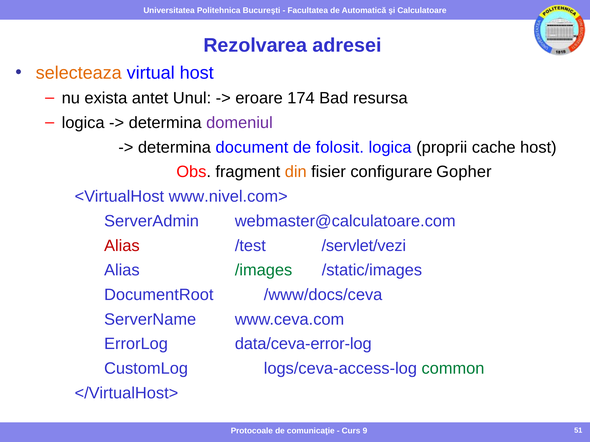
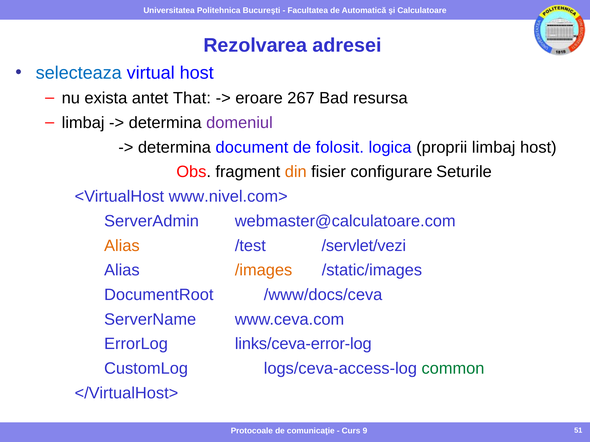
selecteaza colour: orange -> blue
Unul: Unul -> That
174: 174 -> 267
logica at (83, 123): logica -> limbaj
proprii cache: cache -> limbaj
Gopher: Gopher -> Seturile
Alias at (122, 246) colour: red -> orange
/images colour: green -> orange
data/ceva-error-log: data/ceva-error-log -> links/ceva-error-log
